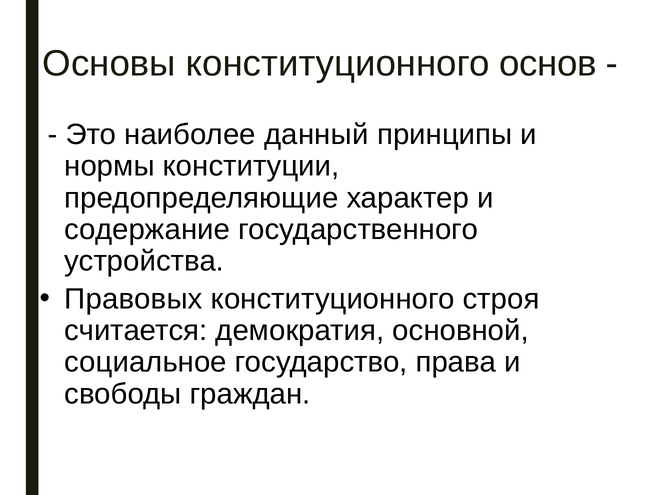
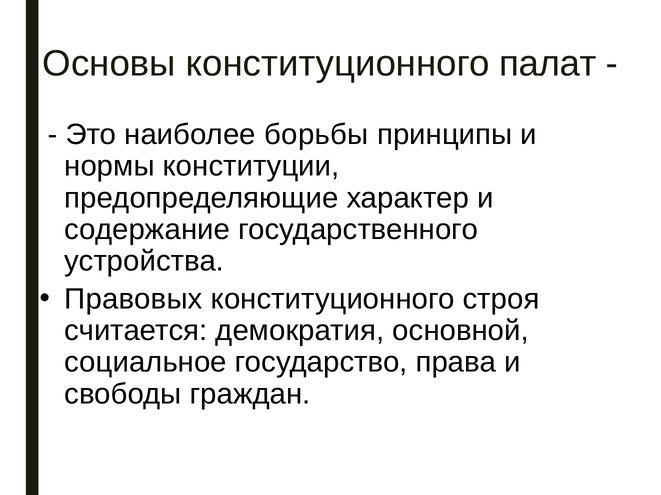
основ: основ -> палат
данный: данный -> борьбы
